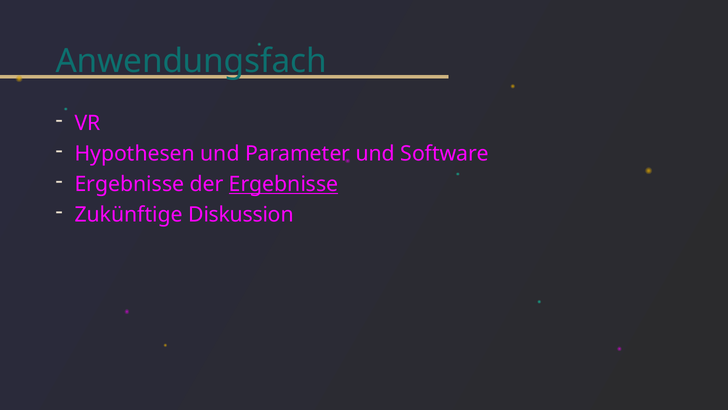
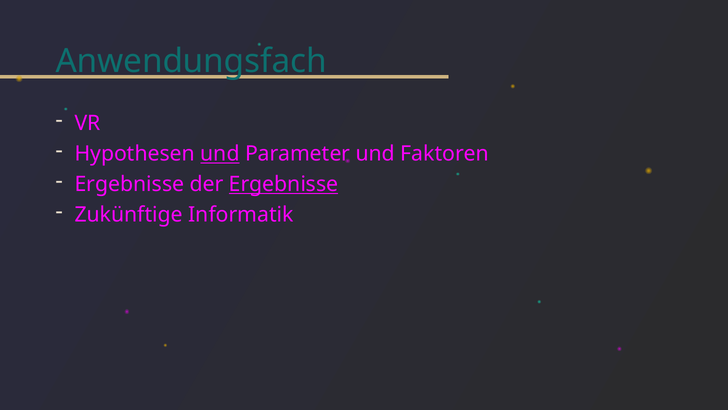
und at (220, 154) underline: none -> present
Software: Software -> Faktoren
Diskussion: Diskussion -> Informatik
